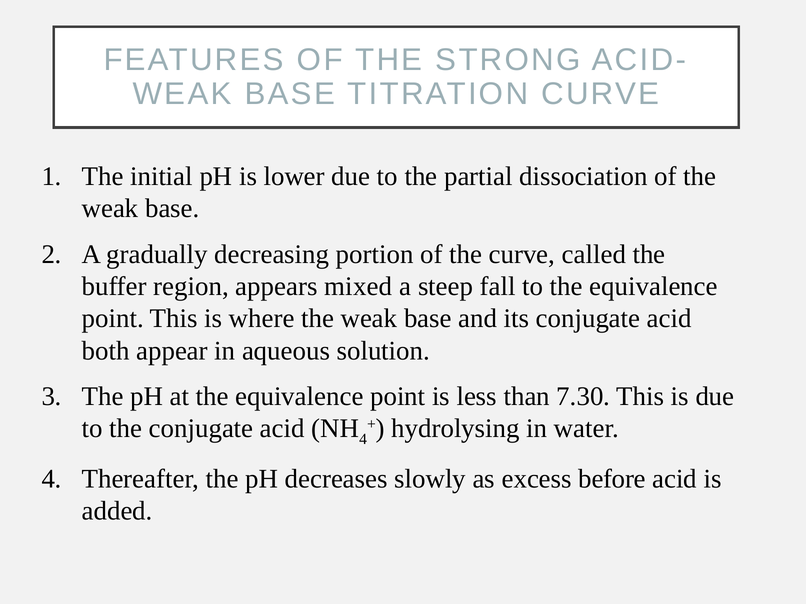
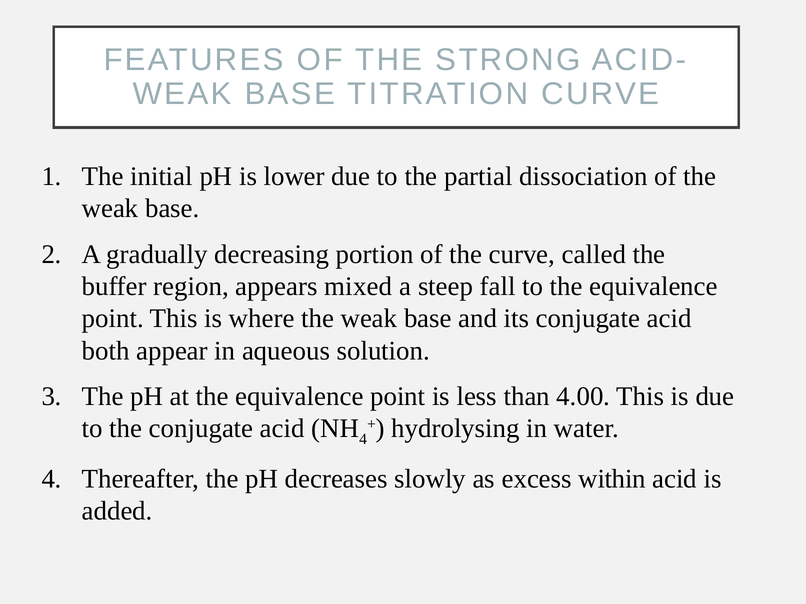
7.30: 7.30 -> 4.00
before: before -> within
